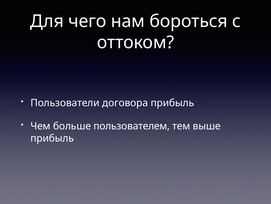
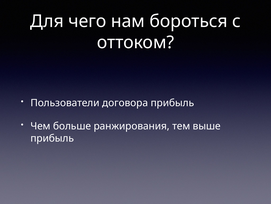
пользователем: пользователем -> ранжирования
